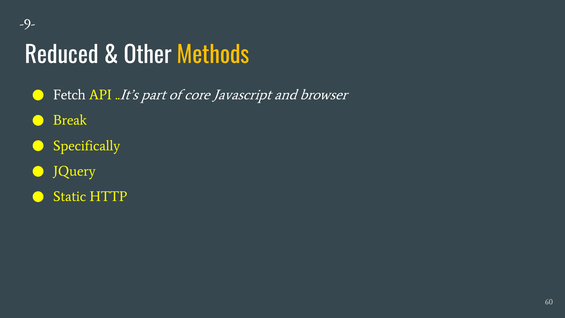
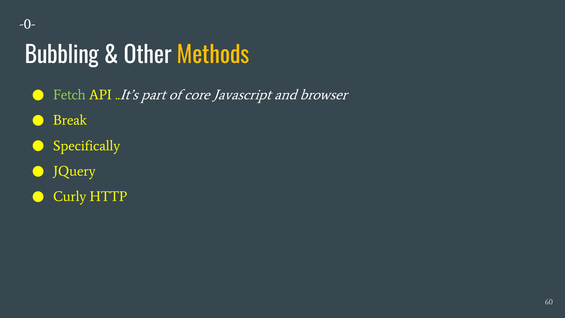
-9-: -9- -> -0-
Reduced: Reduced -> Bubbling
Fetch colour: white -> light green
Static: Static -> Curly
